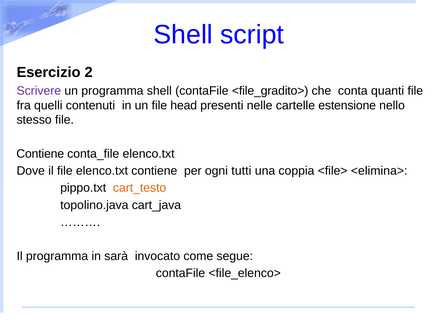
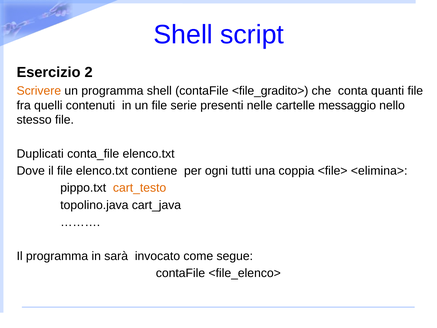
Scrivere colour: purple -> orange
head: head -> serie
estensione: estensione -> messaggio
Contiene at (40, 154): Contiene -> Duplicati
